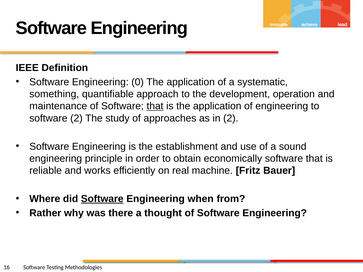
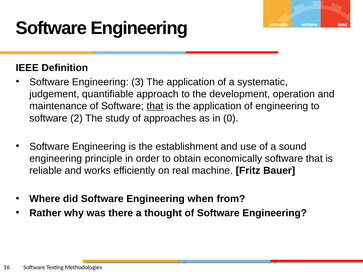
0: 0 -> 3
something: something -> judgement
in 2: 2 -> 0
Software at (102, 199) underline: present -> none
